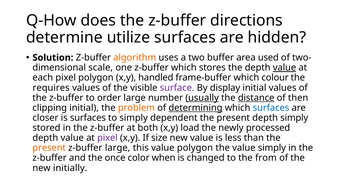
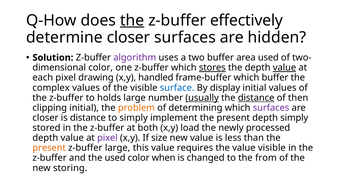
the at (132, 20) underline: none -> present
directions: directions -> effectively
determine utilize: utilize -> closer
algorithm colour: orange -> purple
scale at (101, 67): scale -> color
stores underline: none -> present
pixel polygon: polygon -> drawing
which colour: colour -> buffer
requires: requires -> complex
surface colour: purple -> blue
order: order -> holds
determining underline: present -> none
surfaces at (271, 107) colour: blue -> purple
is surfaces: surfaces -> distance
dependent: dependent -> implement
value polygon: polygon -> requires
value simply: simply -> visible
the once: once -> used
initially: initially -> storing
